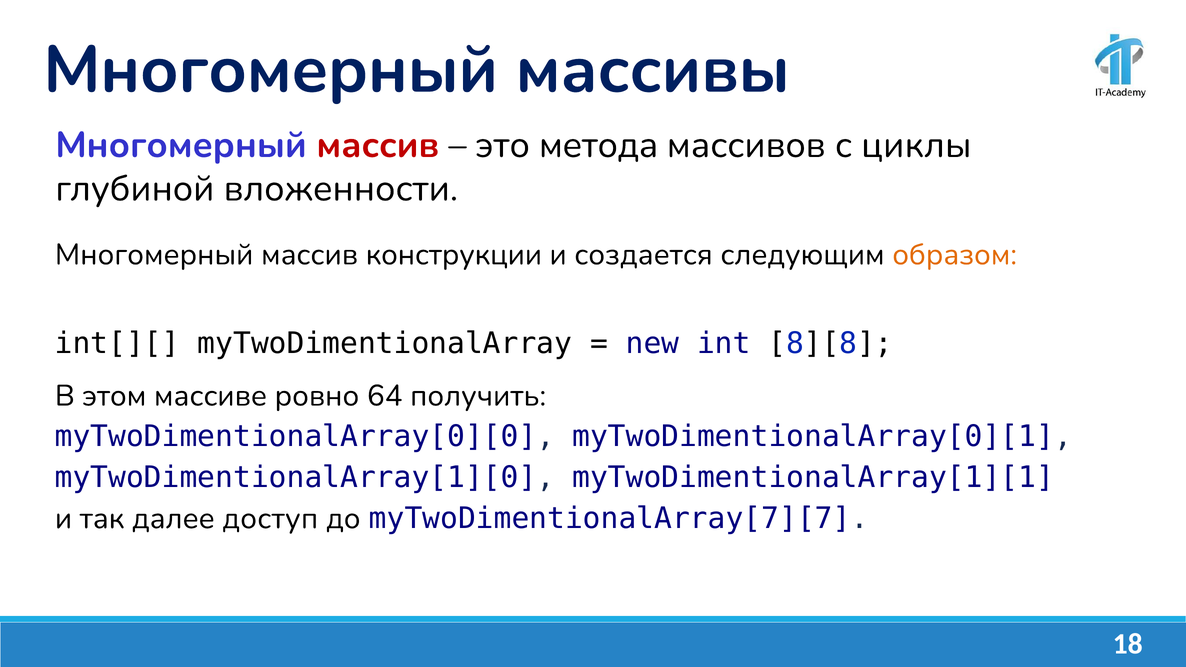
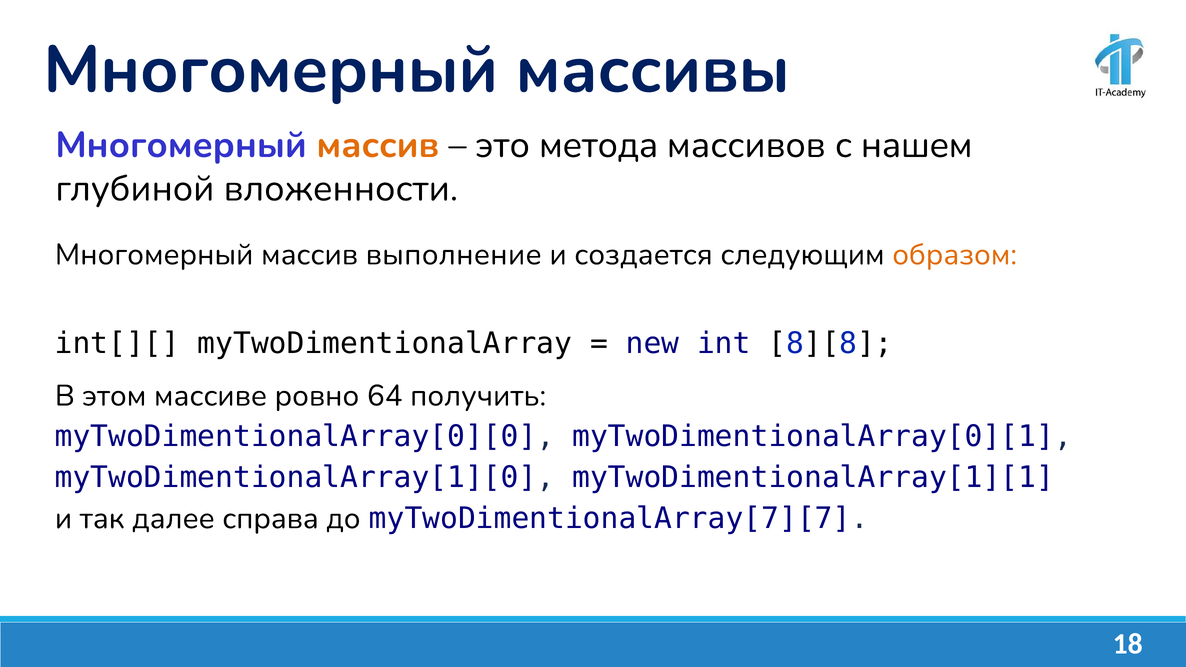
массив at (378, 145) colour: red -> orange
циклы: циклы -> нашем
конструкции: конструкции -> выполнение
доступ: доступ -> справа
